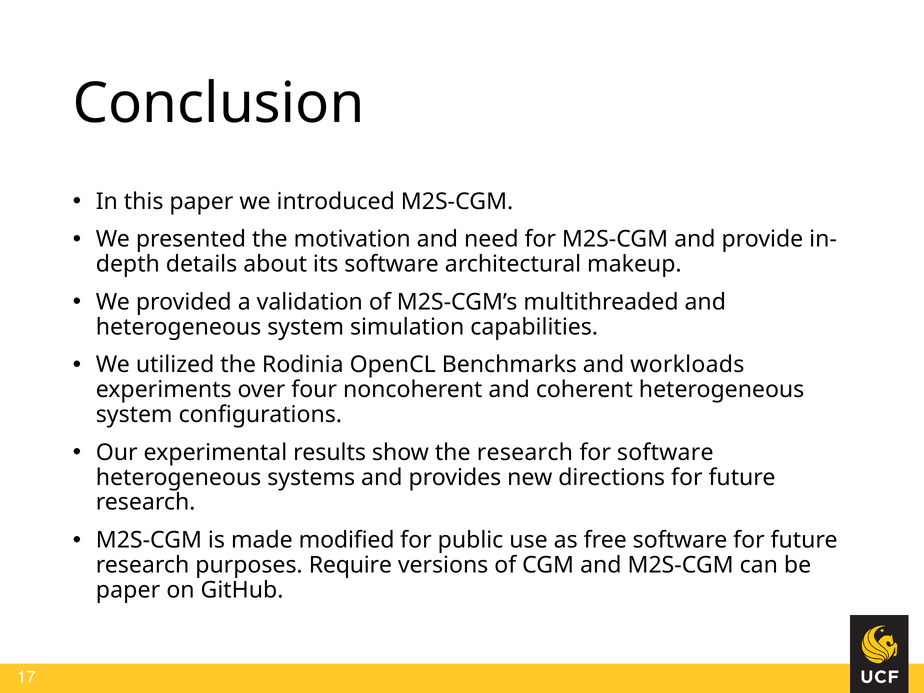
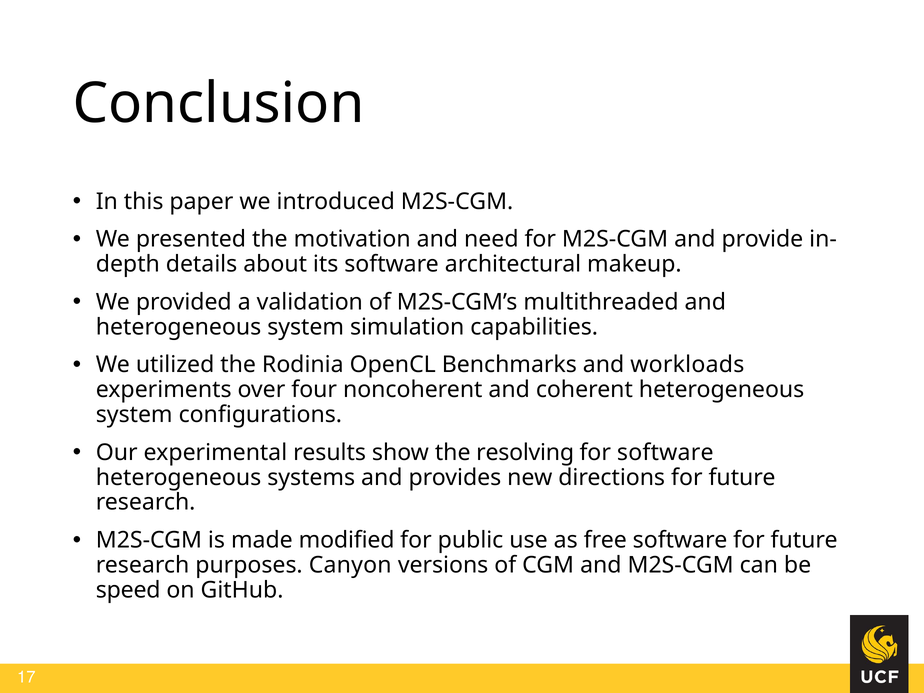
the research: research -> resolving
Require: Require -> Canyon
paper at (128, 590): paper -> speed
